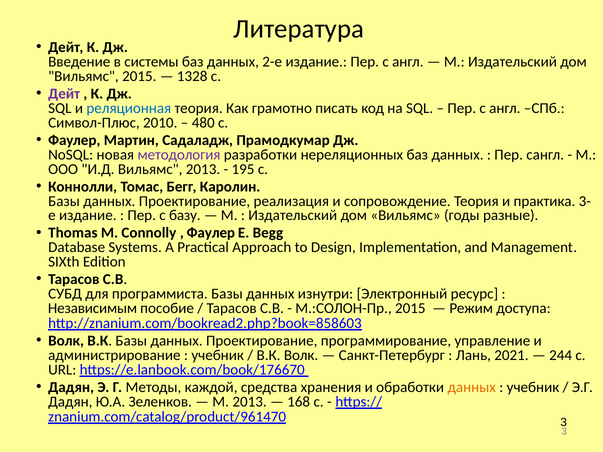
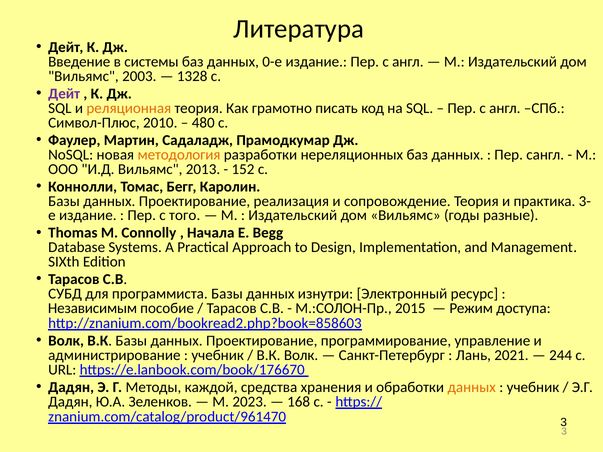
2-е: 2-е -> 0-е
Вильямс 2015: 2015 -> 2003
реляционная colour: blue -> orange
методология colour: purple -> orange
195: 195 -> 152
базу: базу -> того
Фаулер at (211, 233): Фаулер -> Начала
М 2013: 2013 -> 2023
